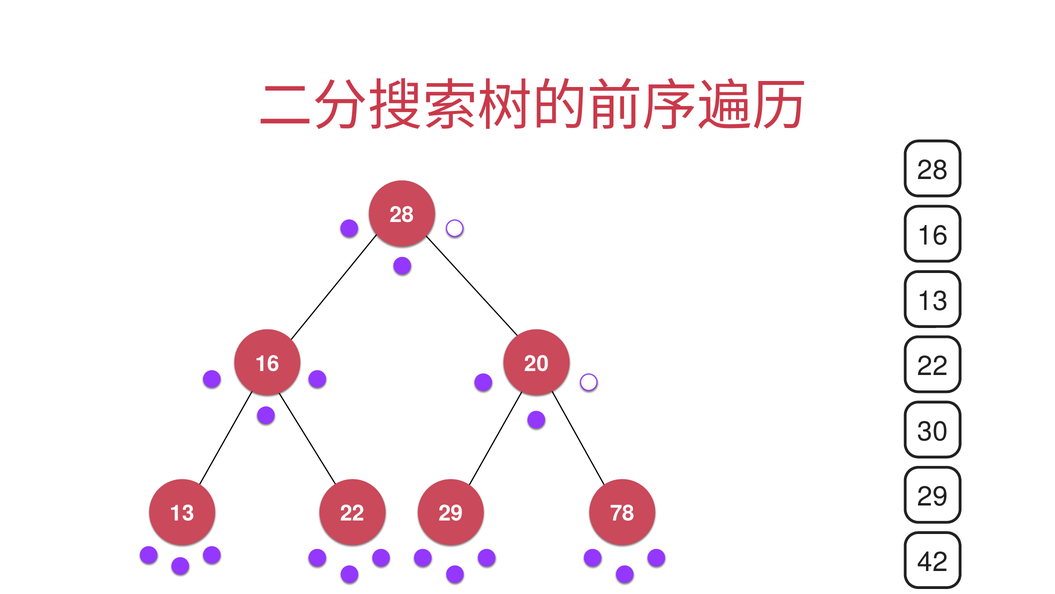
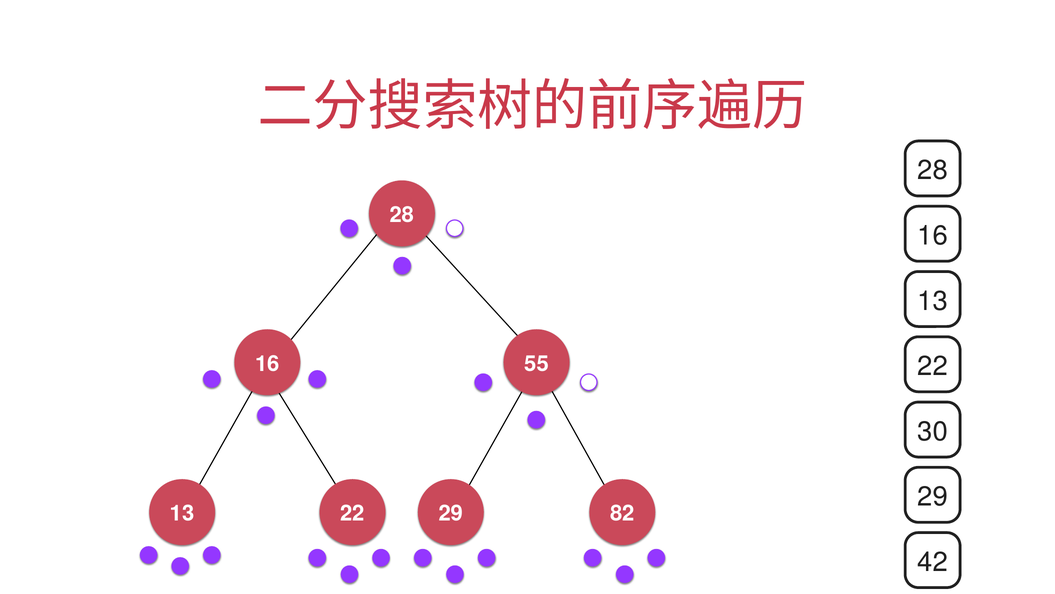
20: 20 -> 55
78: 78 -> 82
